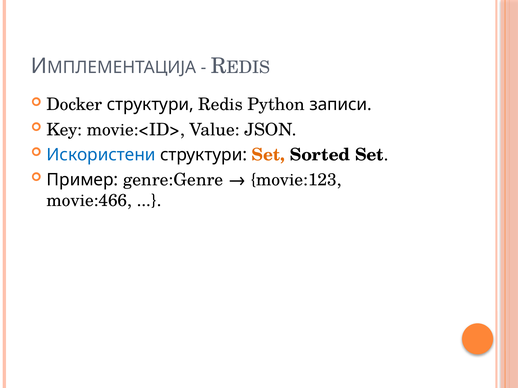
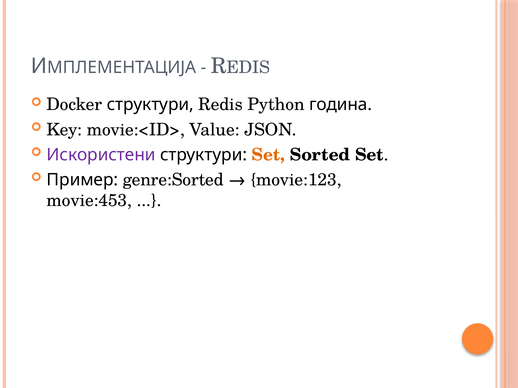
записи: записи -> година
Искористени colour: blue -> purple
genre:Genre: genre:Genre -> genre:Sorted
movie:466: movie:466 -> movie:453
